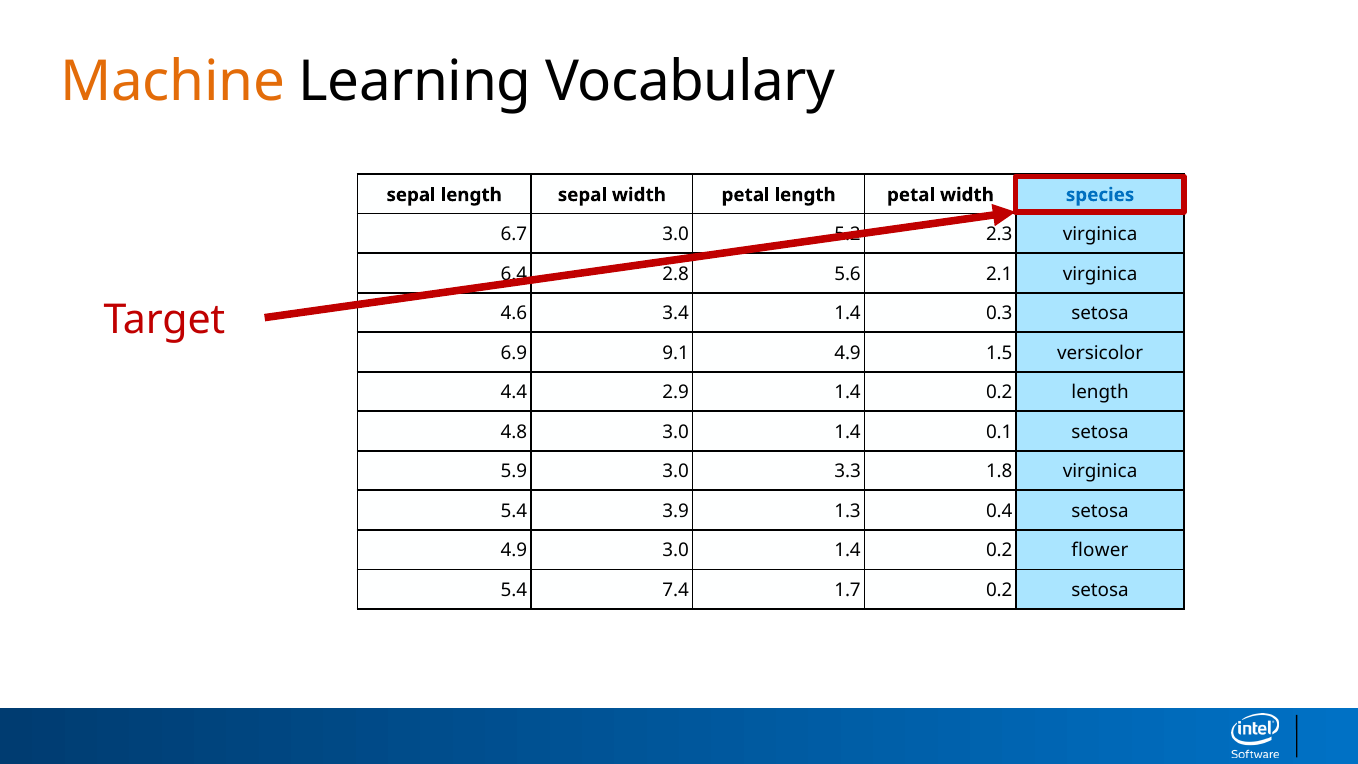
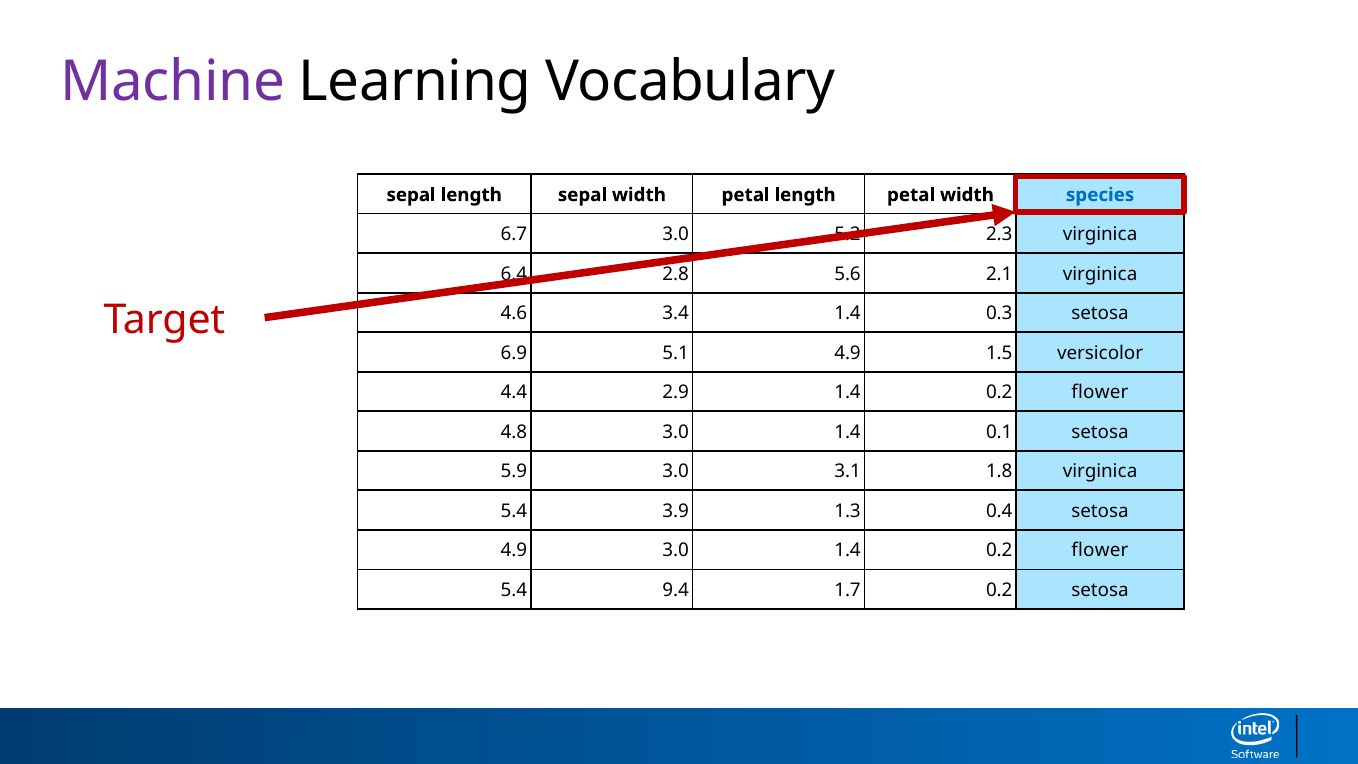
Machine colour: orange -> purple
9.1: 9.1 -> 5.1
2.9 1.4 0.2 length: length -> flower
3.3: 3.3 -> 3.1
7.4: 7.4 -> 9.4
